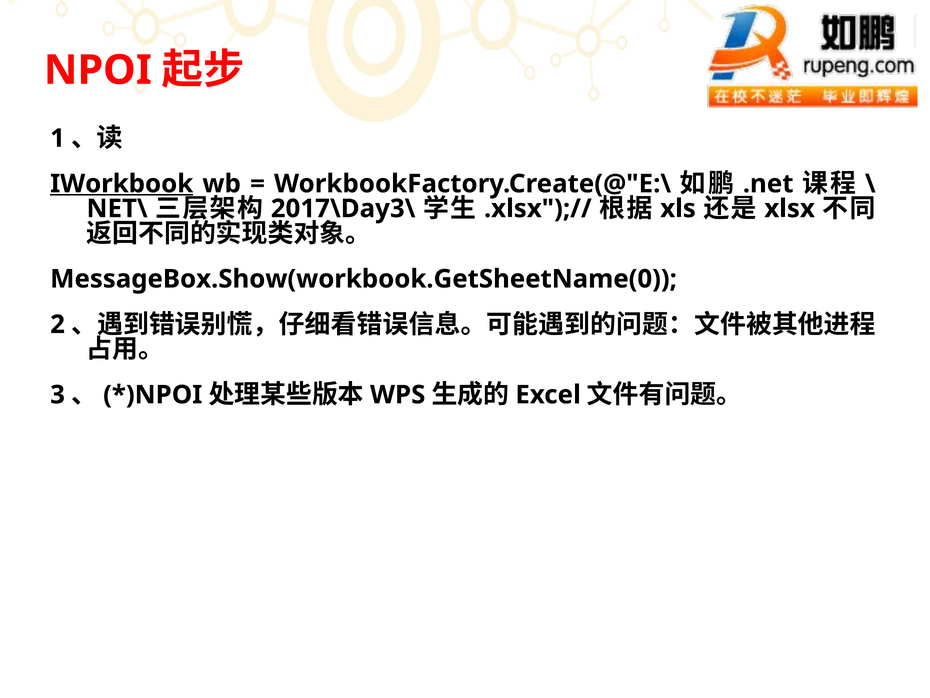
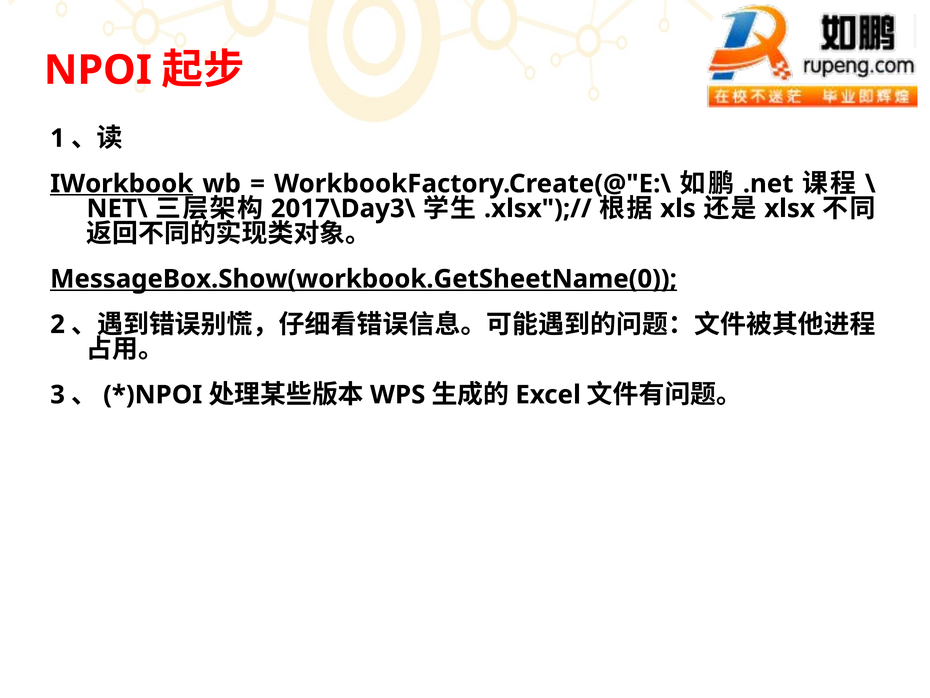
MessageBox.Show(workbook.GetSheetName(0 underline: none -> present
